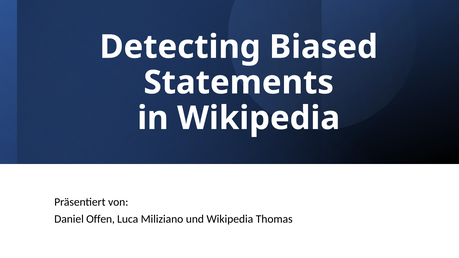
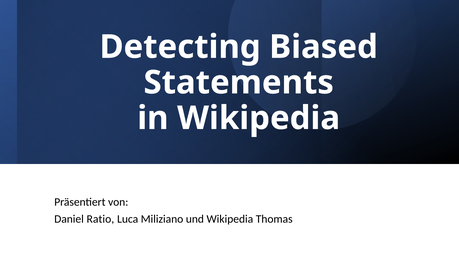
Offen: Offen -> Ratio
